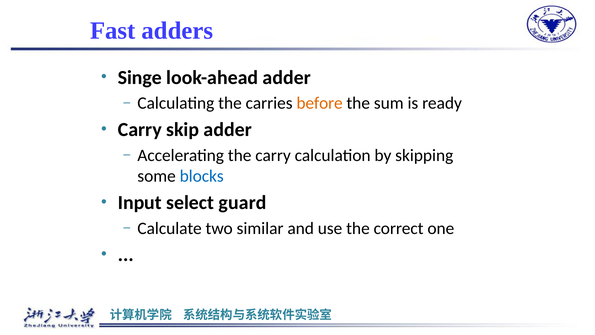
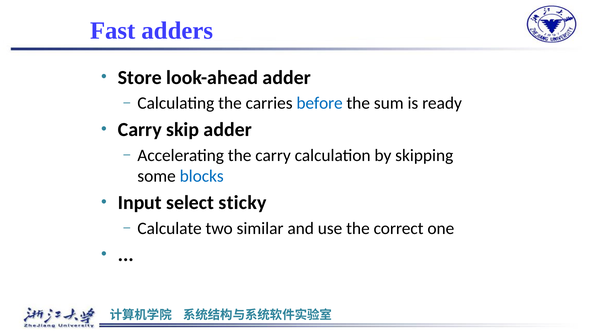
Singe: Singe -> Store
before colour: orange -> blue
guard: guard -> sticky
